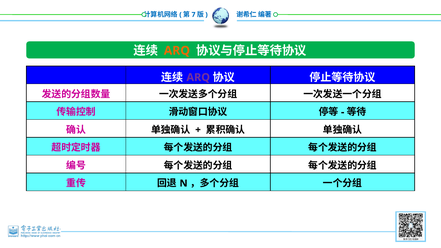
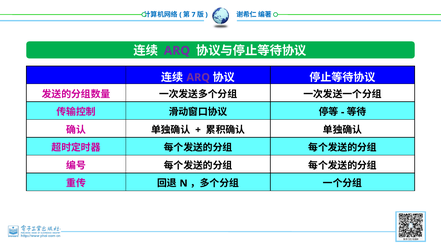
ARQ at (177, 51) colour: orange -> purple
